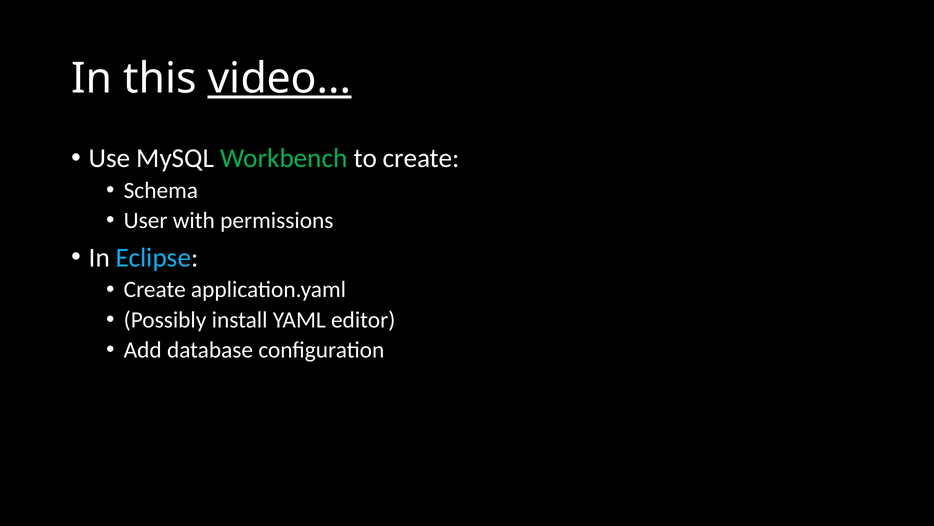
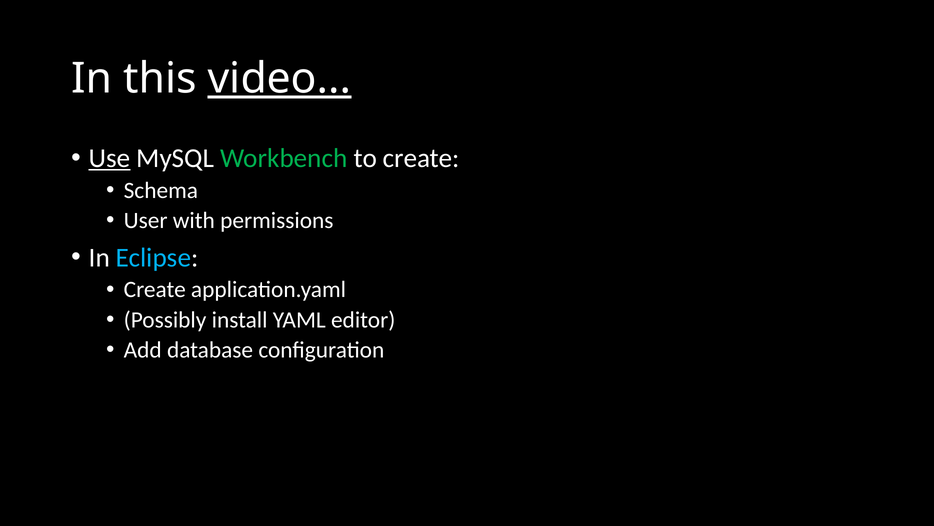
Use underline: none -> present
